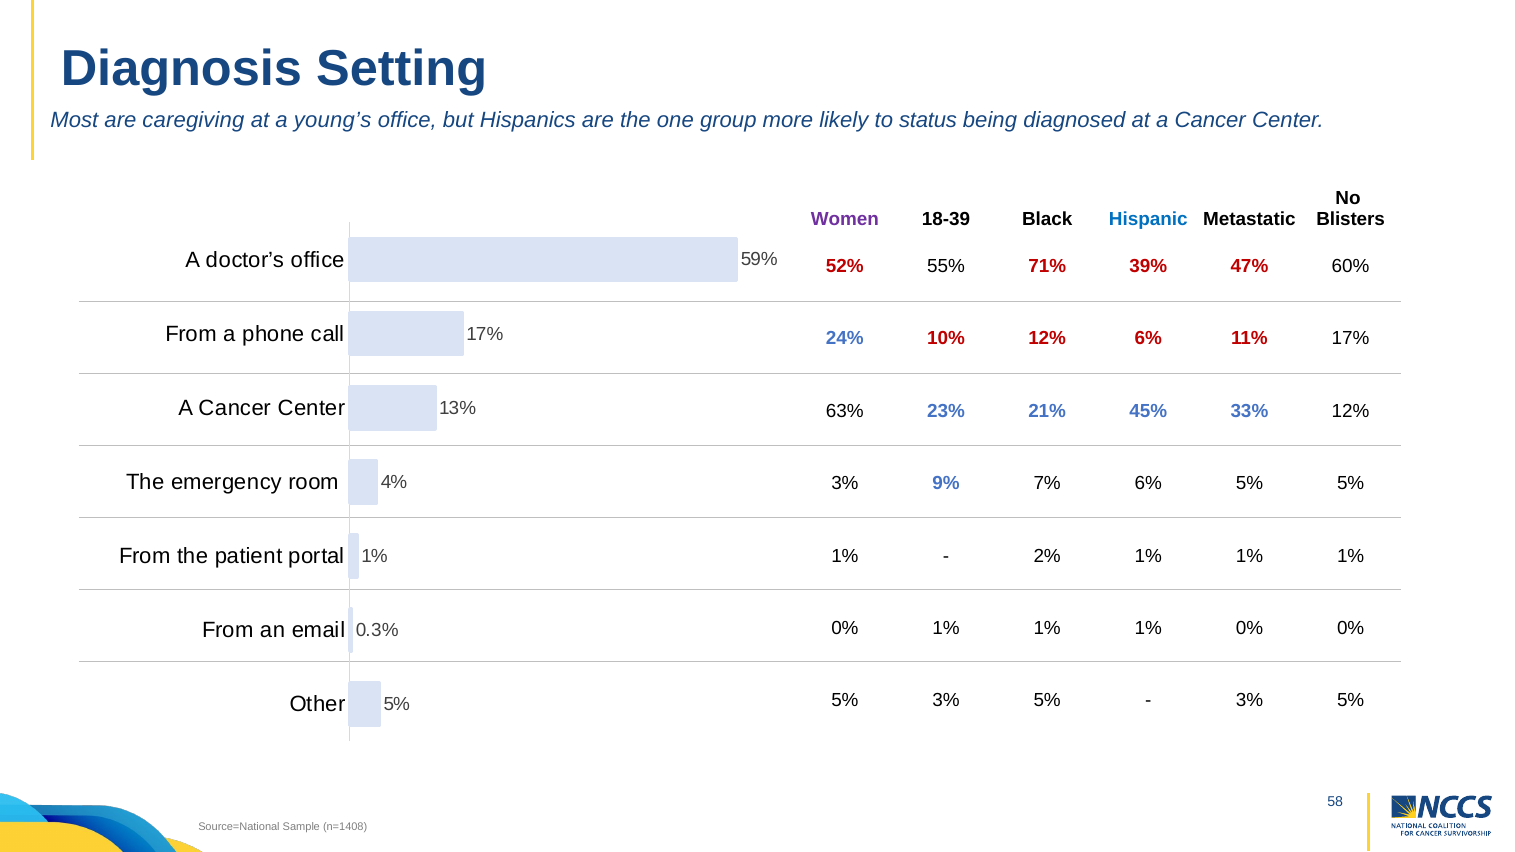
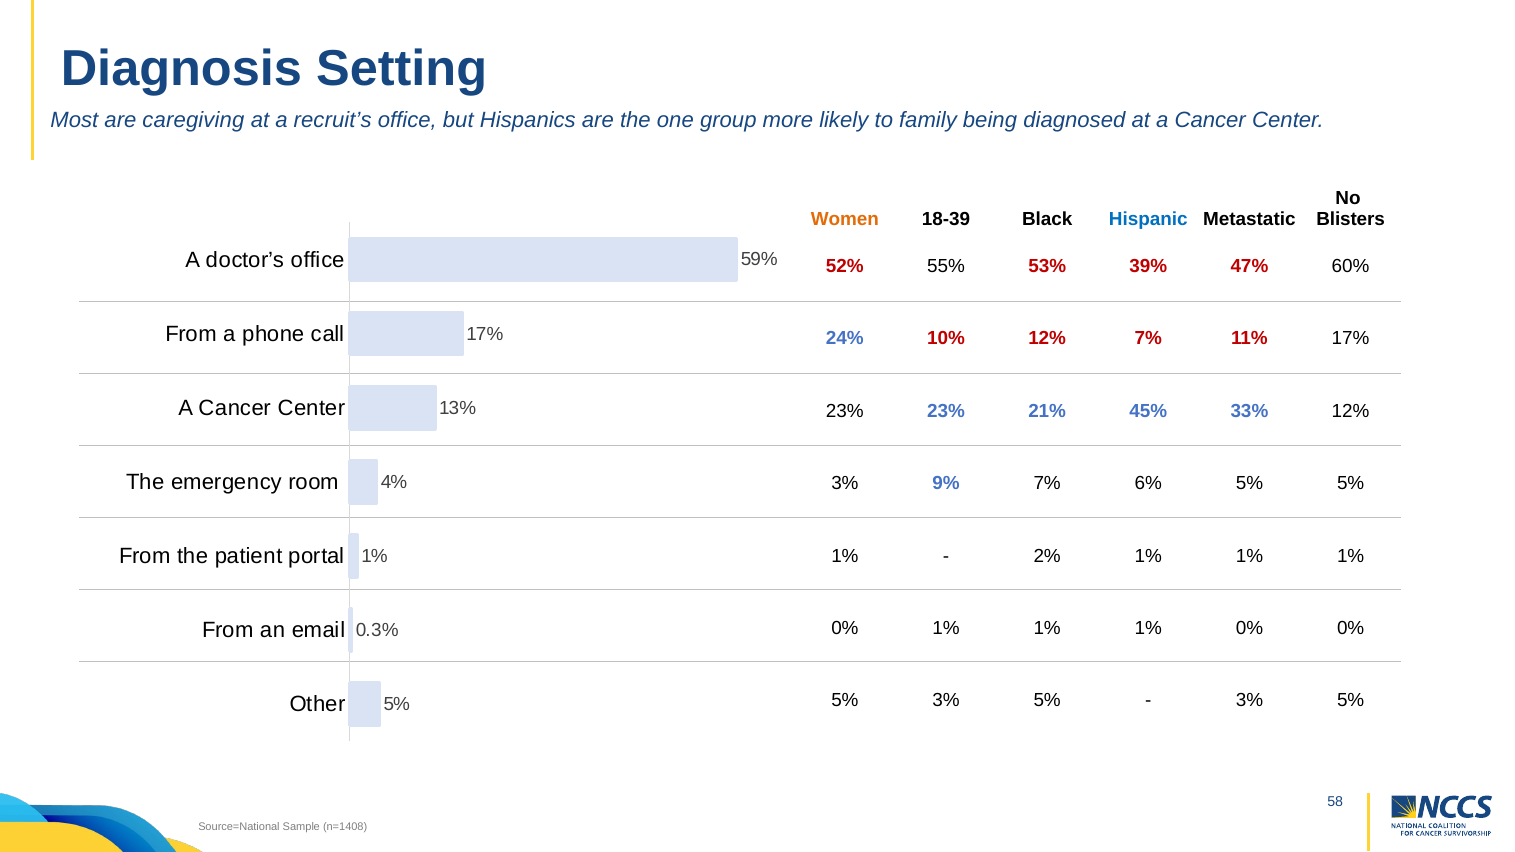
young’s: young’s -> recruit’s
status: status -> family
Women colour: purple -> orange
71%: 71% -> 53%
12% 6%: 6% -> 7%
63% at (845, 411): 63% -> 23%
